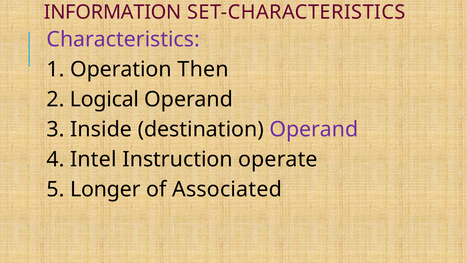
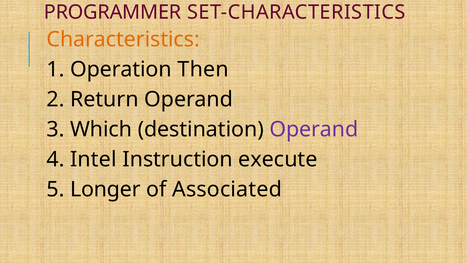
INFORMATION: INFORMATION -> PROGRAMMER
Characteristics colour: purple -> orange
Logical: Logical -> Return
Inside: Inside -> Which
operate: operate -> execute
